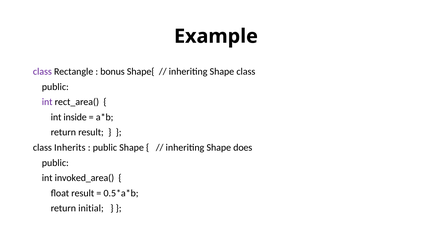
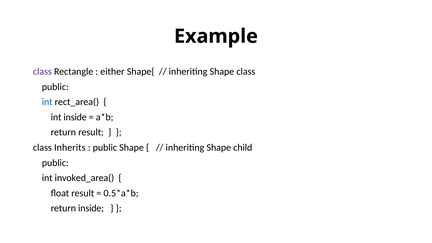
bonus: bonus -> either
int at (47, 102) colour: purple -> blue
does: does -> child
return initial: initial -> inside
